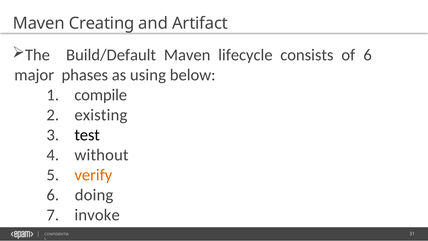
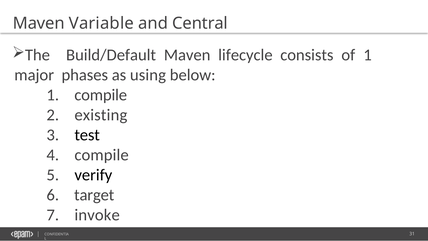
Creating: Creating -> Variable
Artifact: Artifact -> Central
of 6: 6 -> 1
without at (102, 155): without -> compile
verify colour: orange -> black
doing: doing -> target
